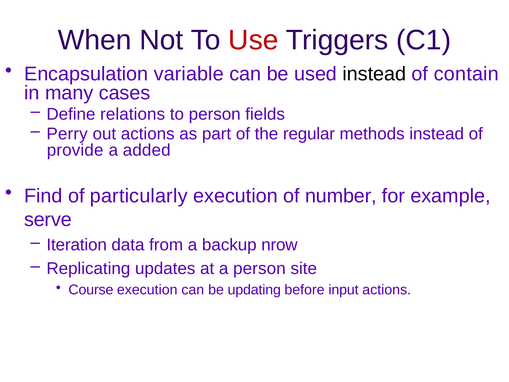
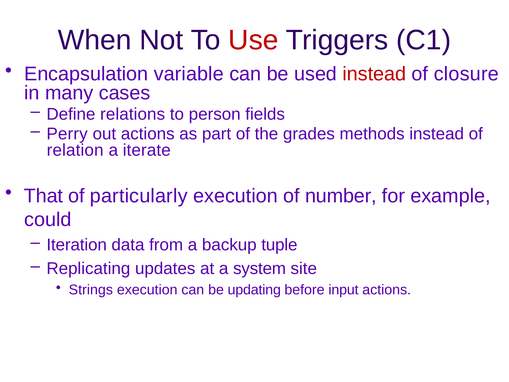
instead at (374, 74) colour: black -> red
contain: contain -> closure
regular: regular -> grades
provide: provide -> relation
added: added -> iterate
Find: Find -> That
serve: serve -> could
nrow: nrow -> tuple
a person: person -> system
Course: Course -> Strings
